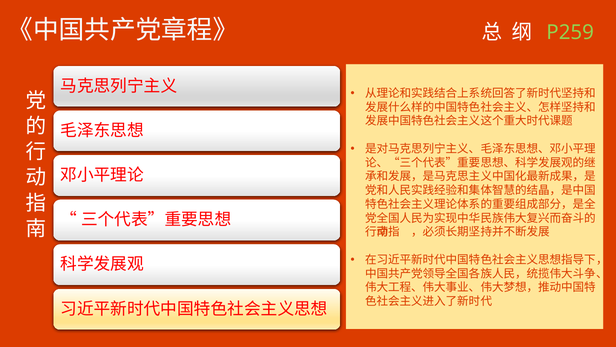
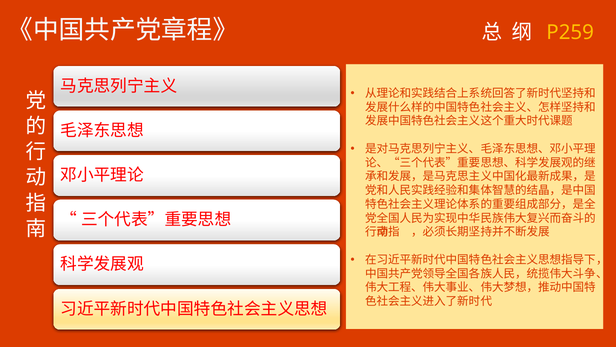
P259 colour: light green -> yellow
